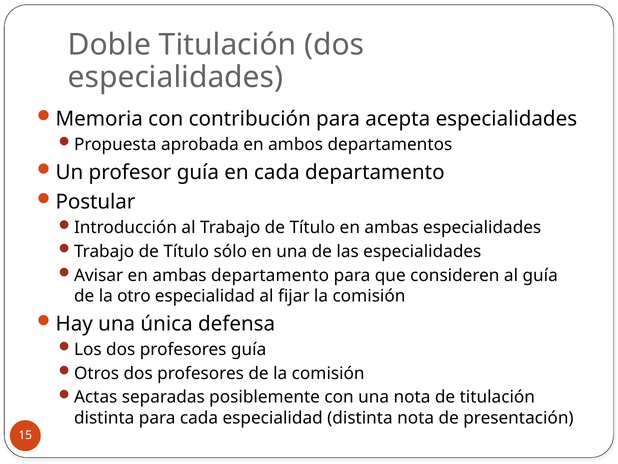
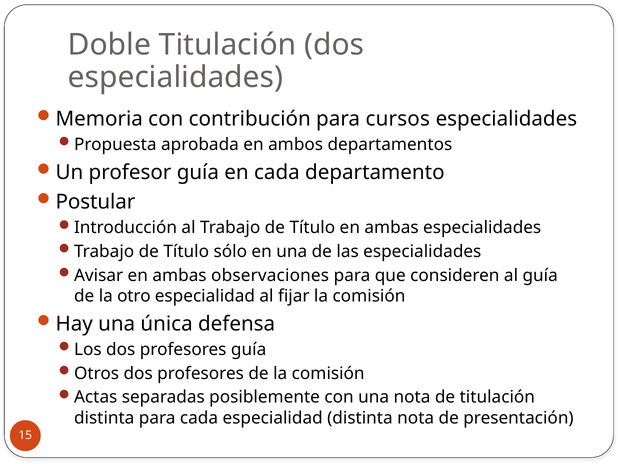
acepta: acepta -> cursos
ambas departamento: departamento -> observaciones
